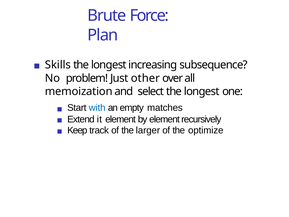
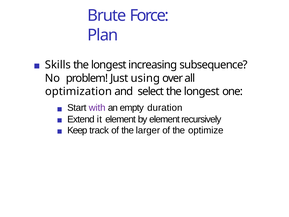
other: other -> using
memoization: memoization -> optimization
with colour: blue -> purple
matches: matches -> duration
